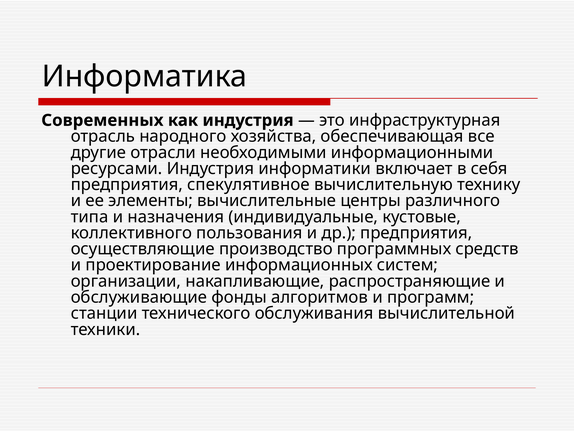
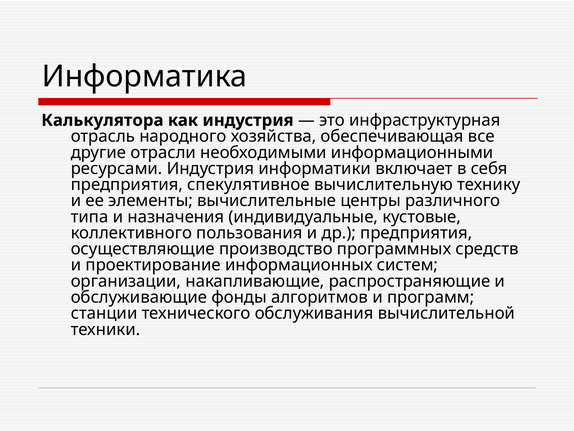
Современных: Современных -> Калькулятора
